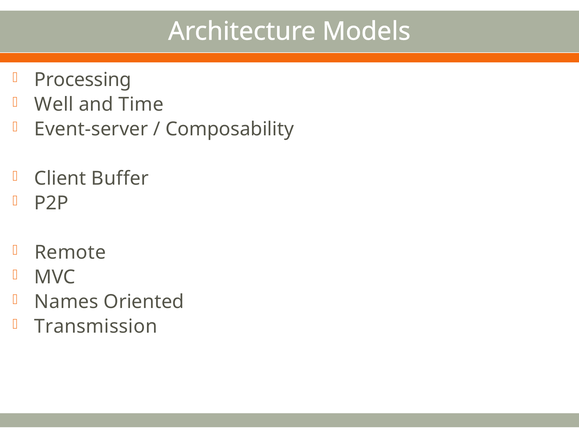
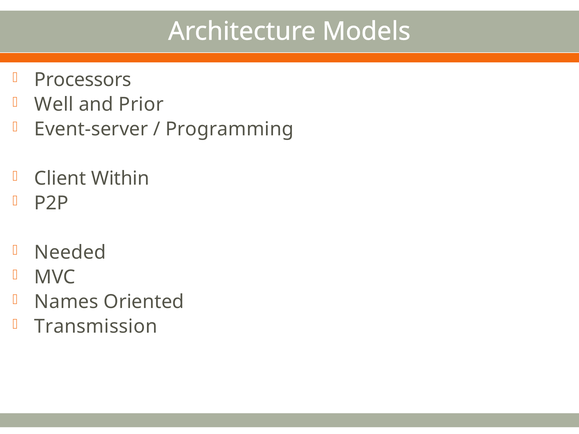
Processing: Processing -> Processors
Time: Time -> Prior
Composability: Composability -> Programming
Buffer: Buffer -> Within
Remote: Remote -> Needed
